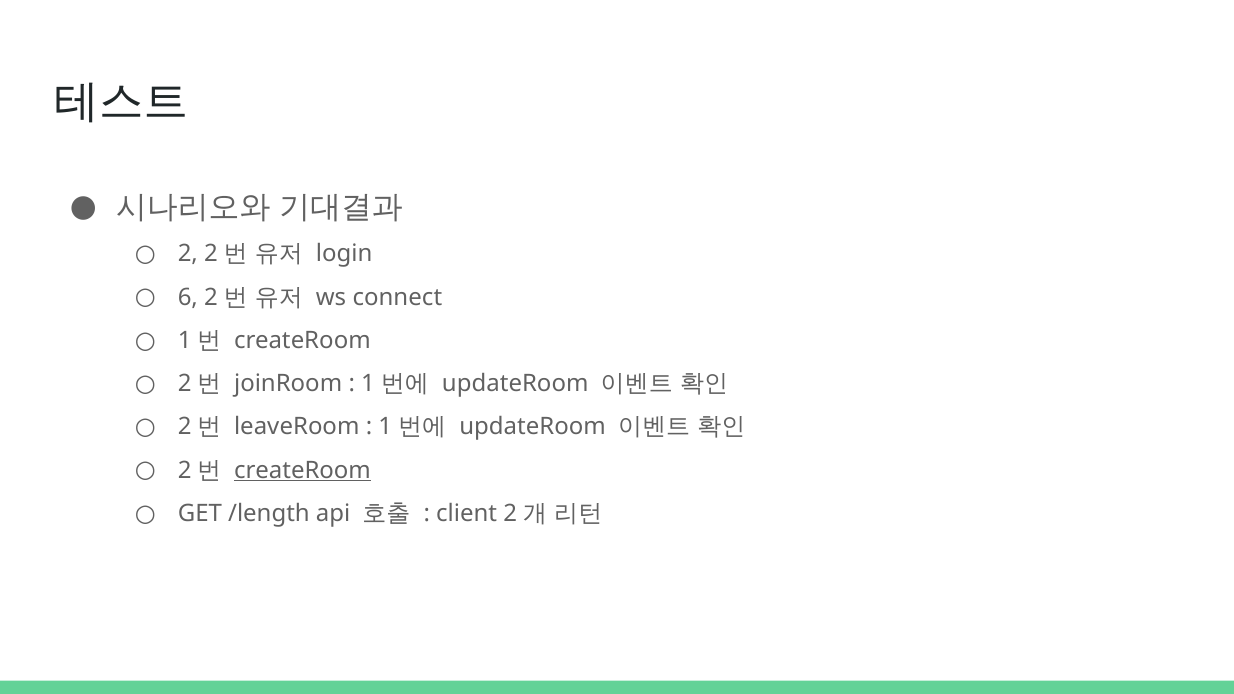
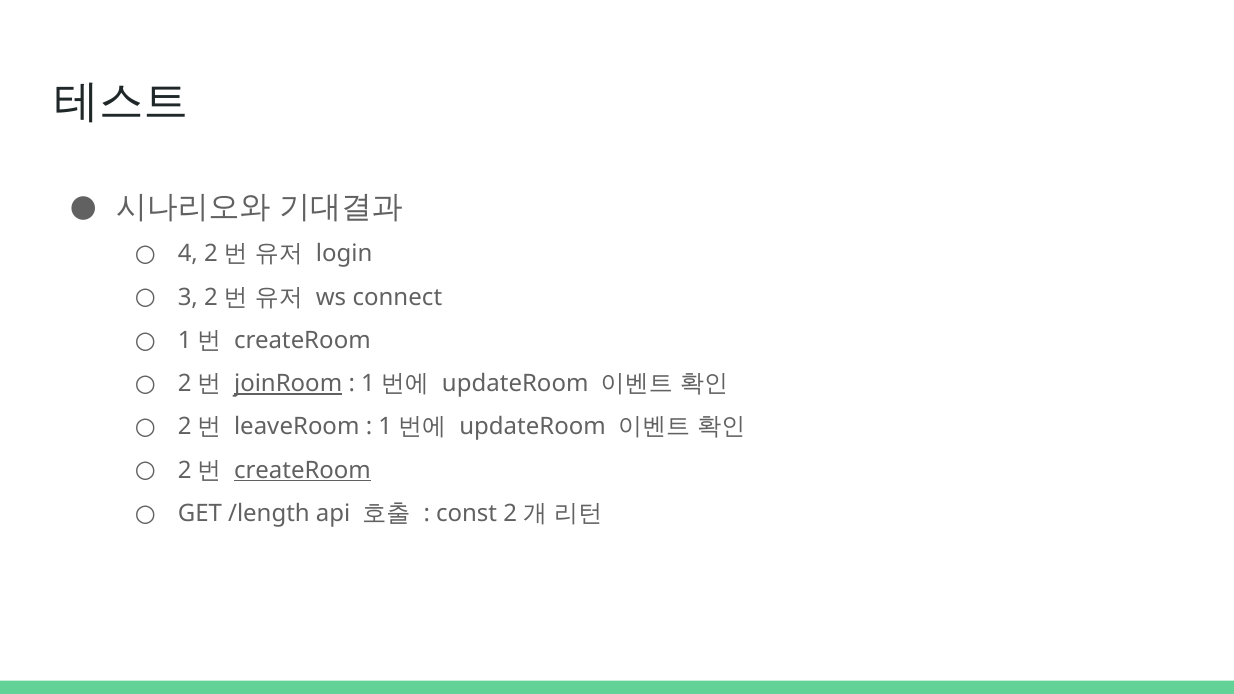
2: 2 -> 4
6: 6 -> 3
joinRoom underline: none -> present
client: client -> const
